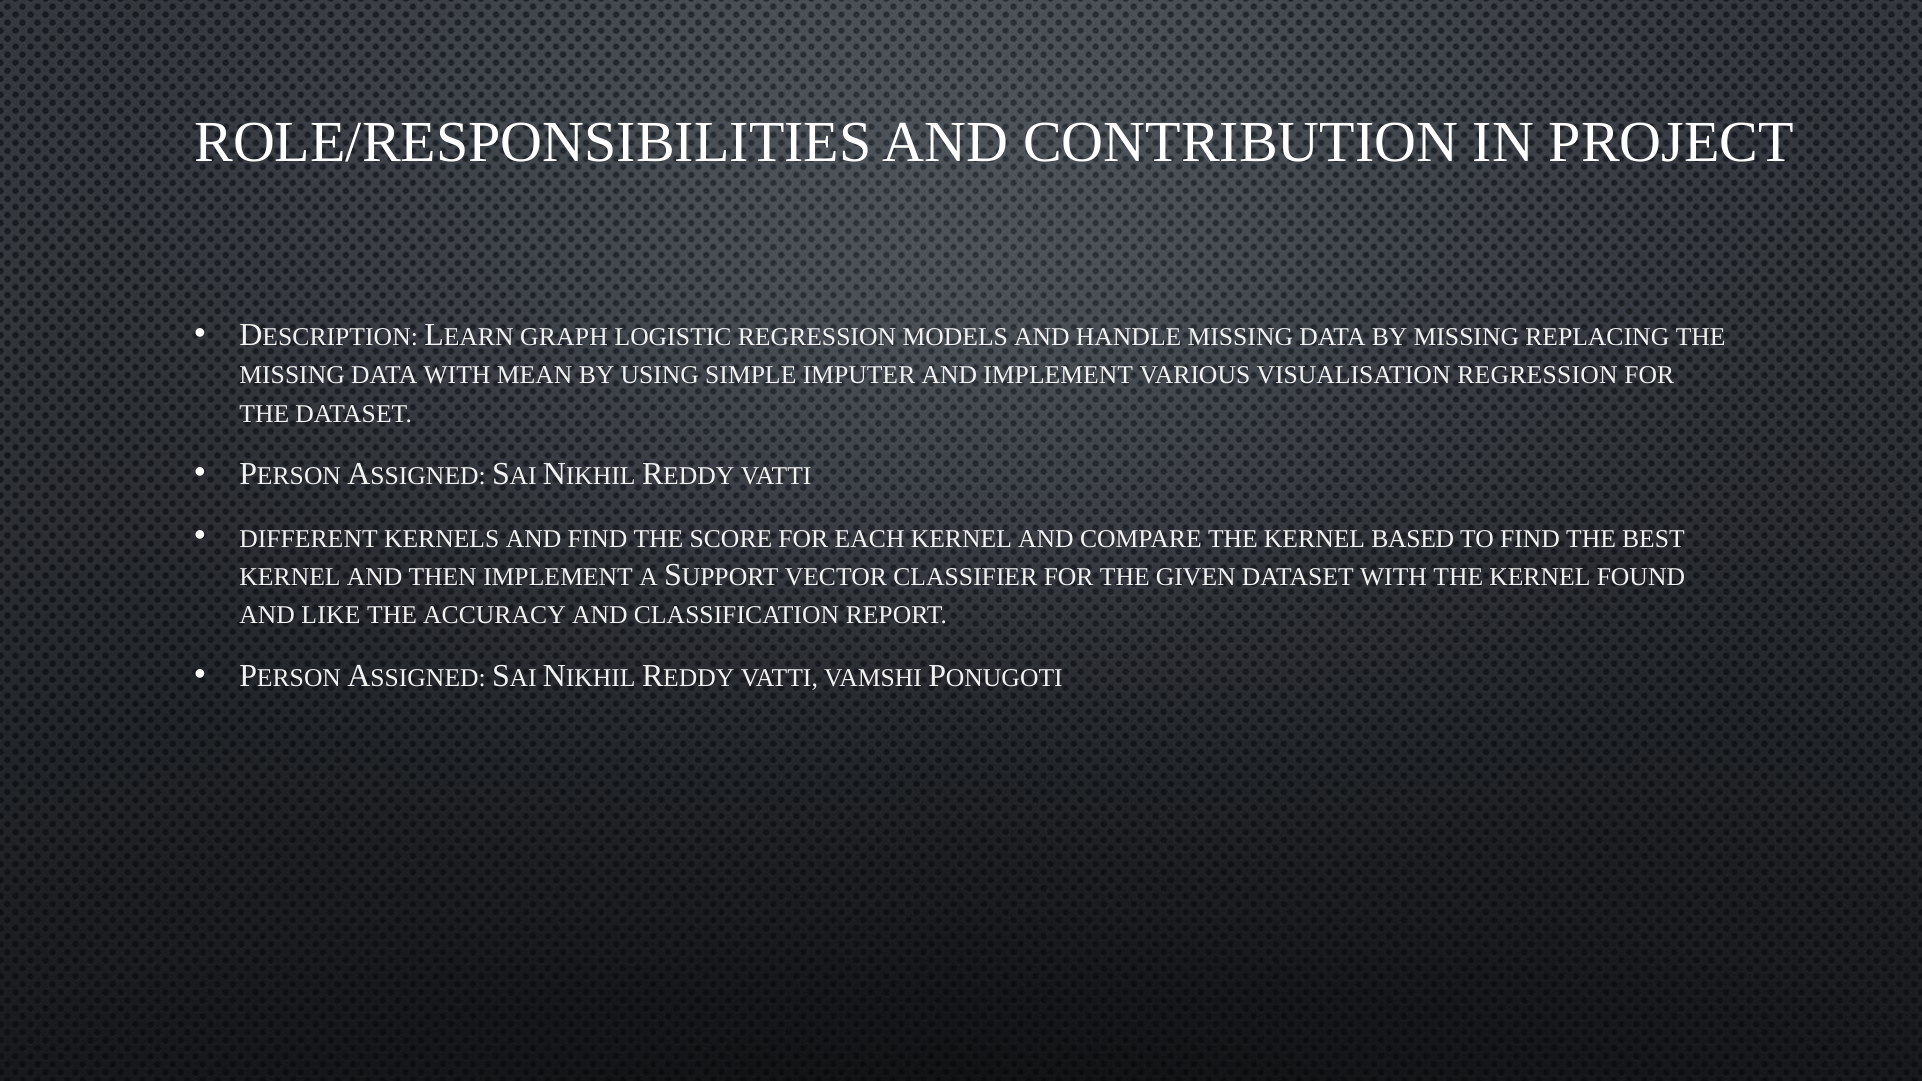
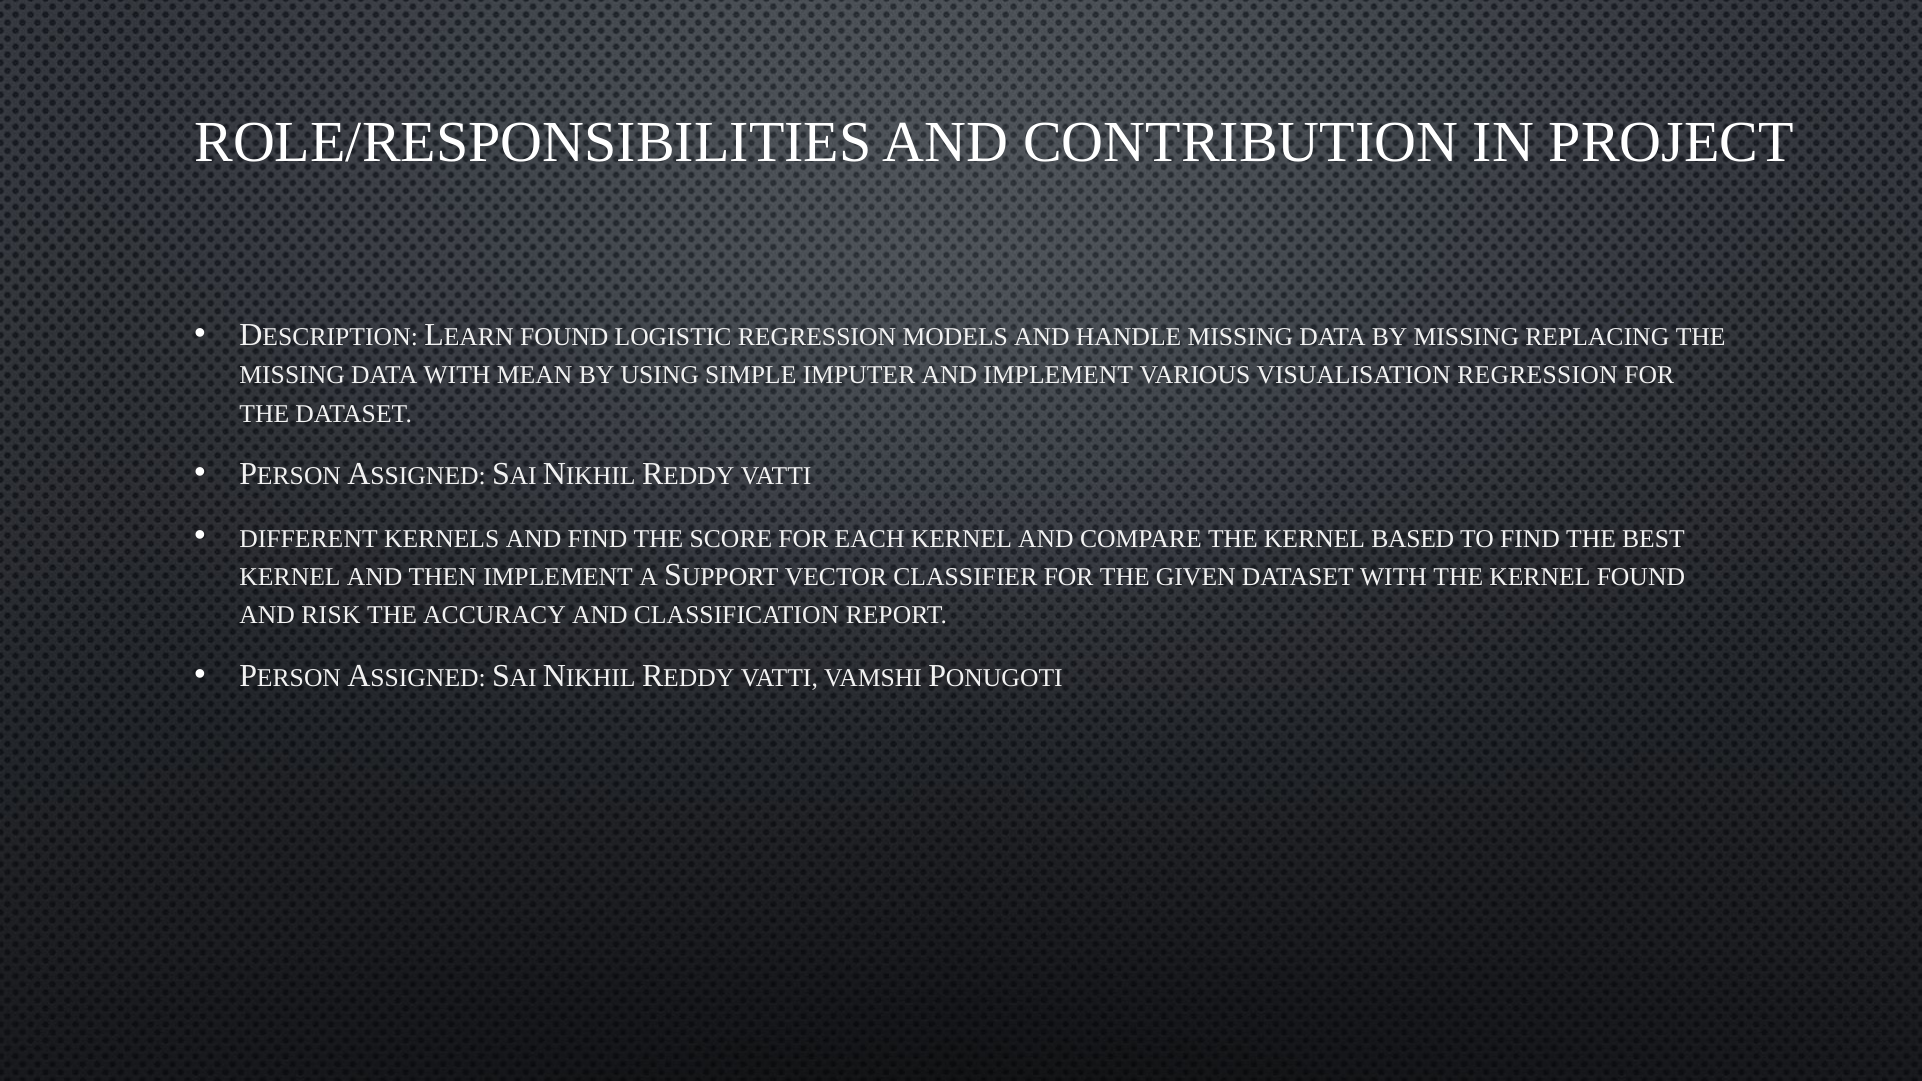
GRAPH at (564, 337): GRAPH -> FOUND
LIKE: LIKE -> RISK
